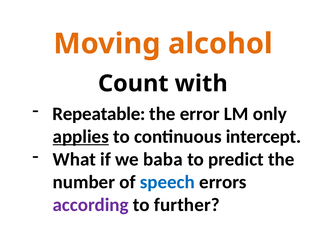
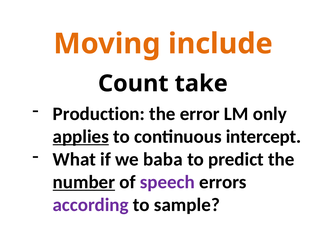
alcohol: alcohol -> include
with: with -> take
Repeatable: Repeatable -> Production
number underline: none -> present
speech colour: blue -> purple
further: further -> sample
